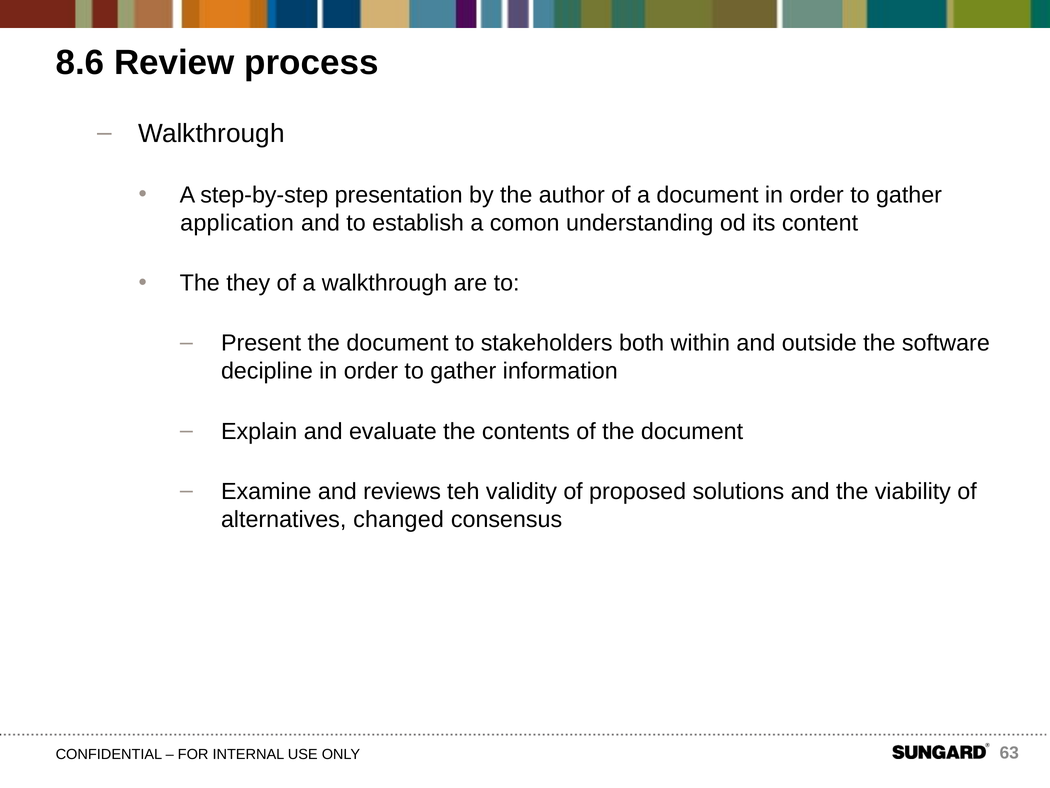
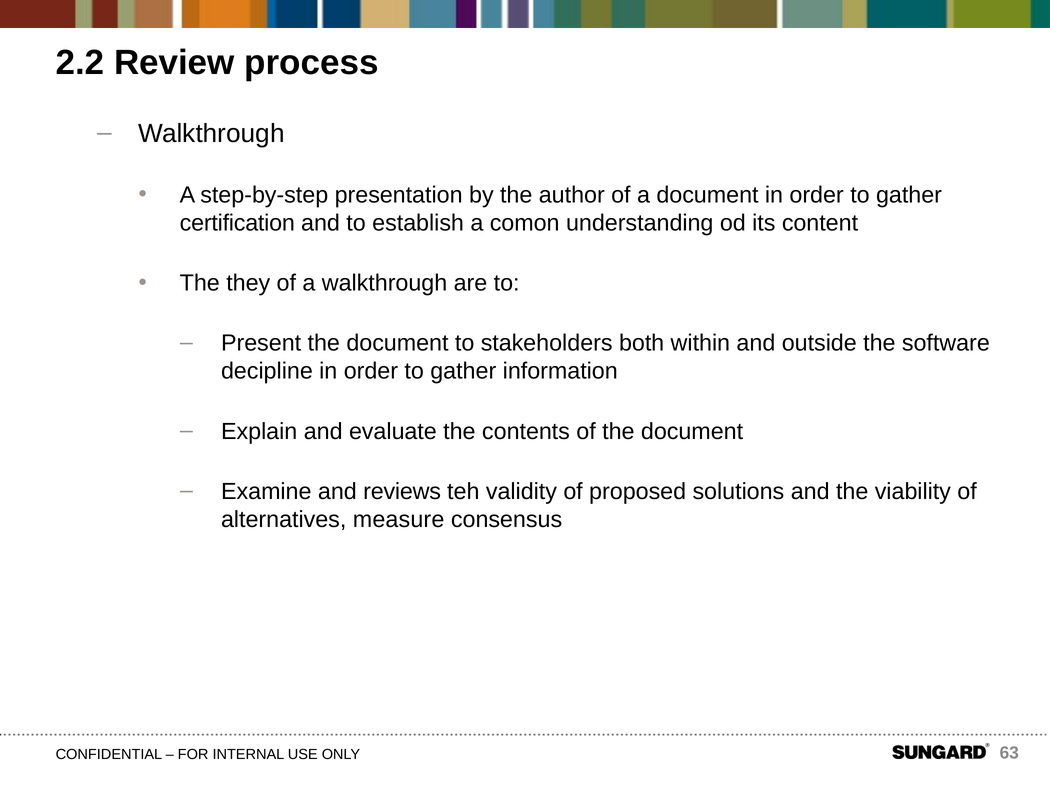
8.6: 8.6 -> 2.2
application: application -> certification
changed: changed -> measure
